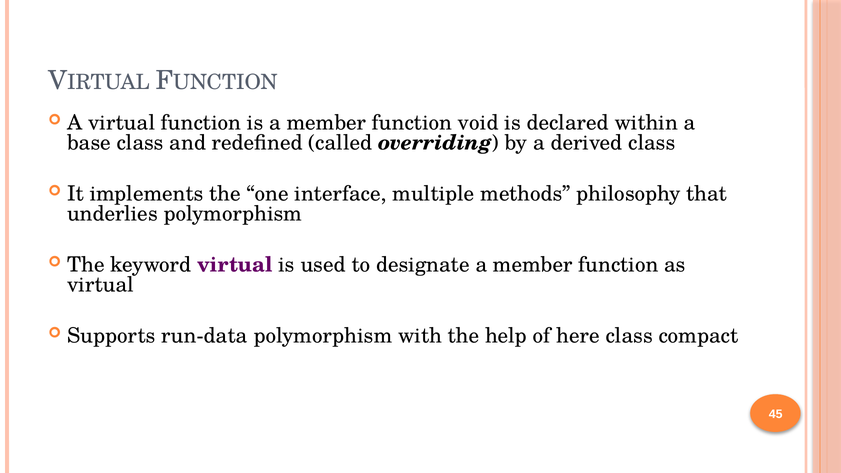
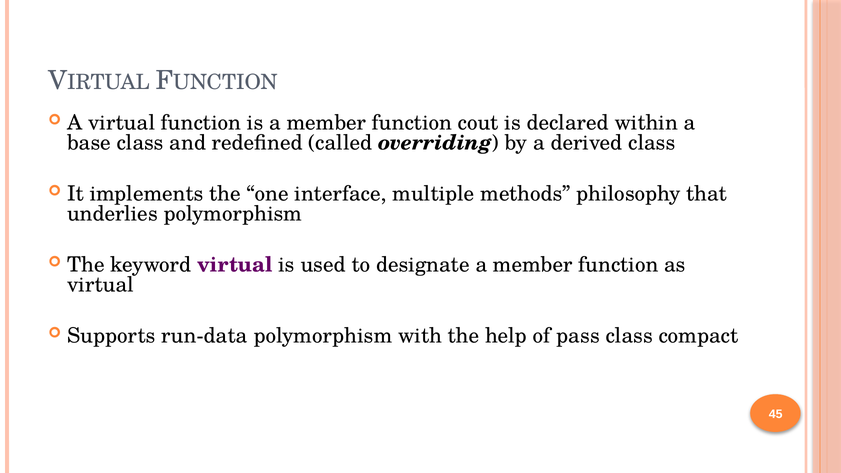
void: void -> cout
here: here -> pass
